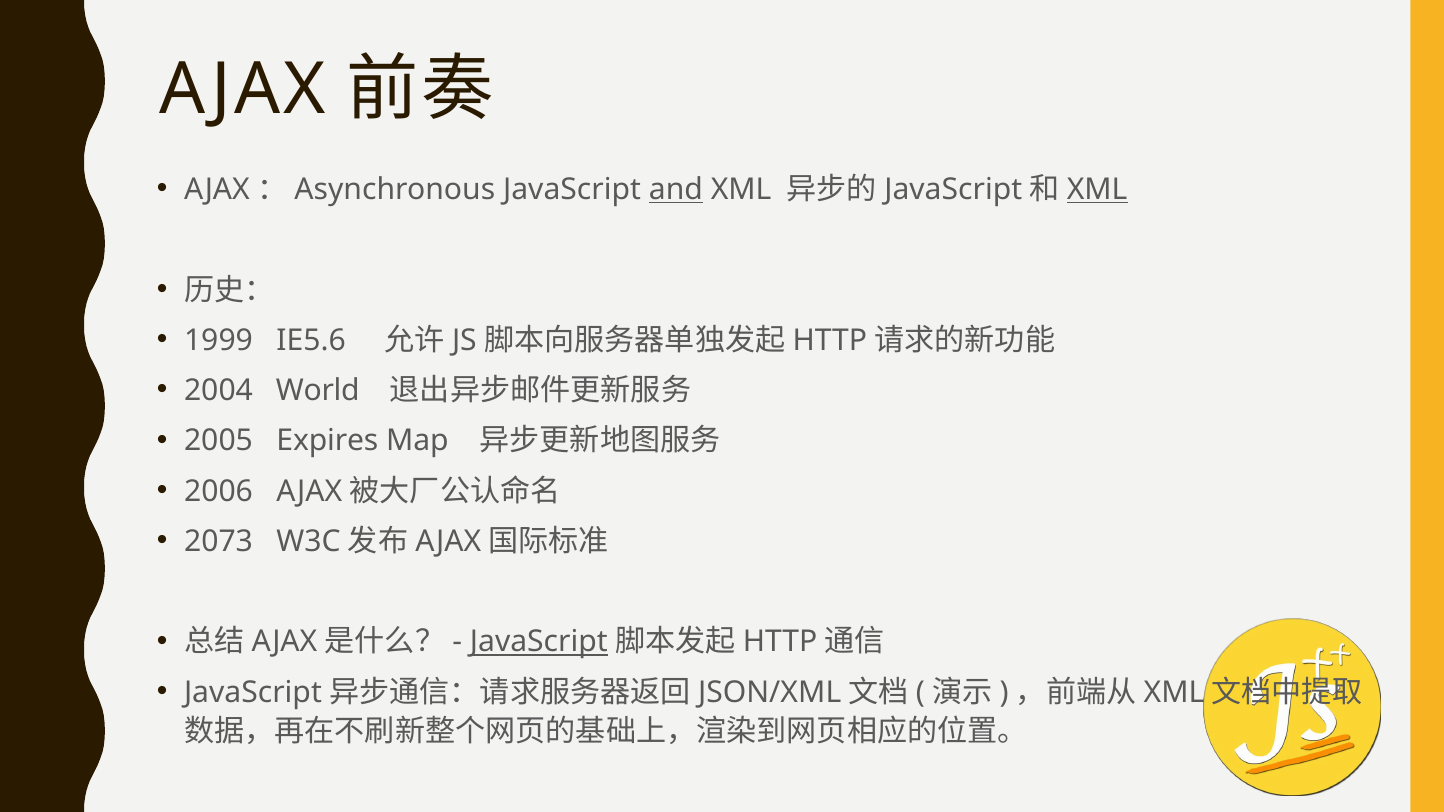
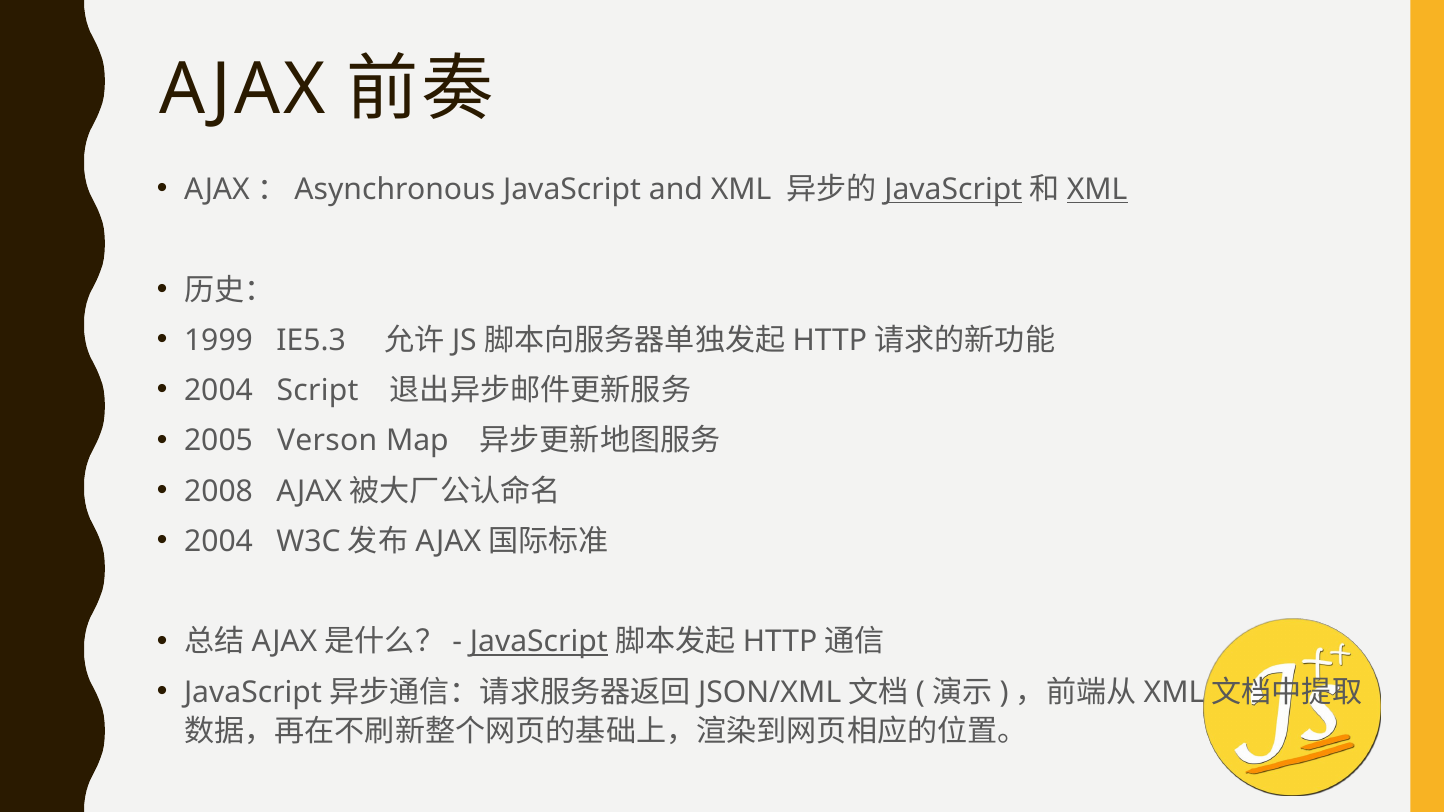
and underline: present -> none
JavaScript at (953, 190) underline: none -> present
IE5.6: IE5.6 -> IE5.3
World: World -> Script
Expires: Expires -> Verson
2006: 2006 -> 2008
2073 at (219, 542): 2073 -> 2004
